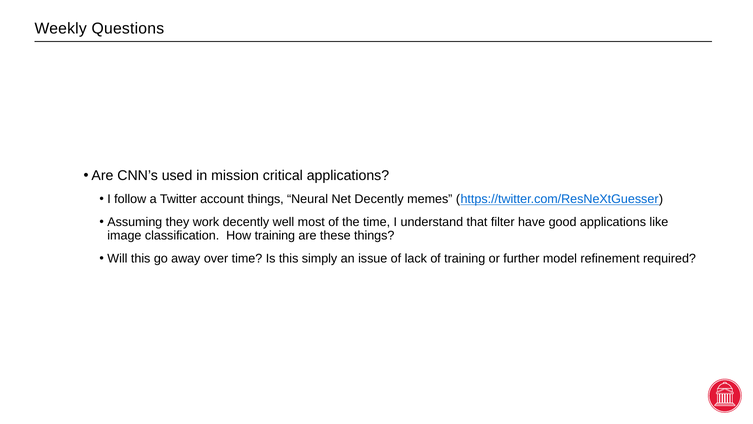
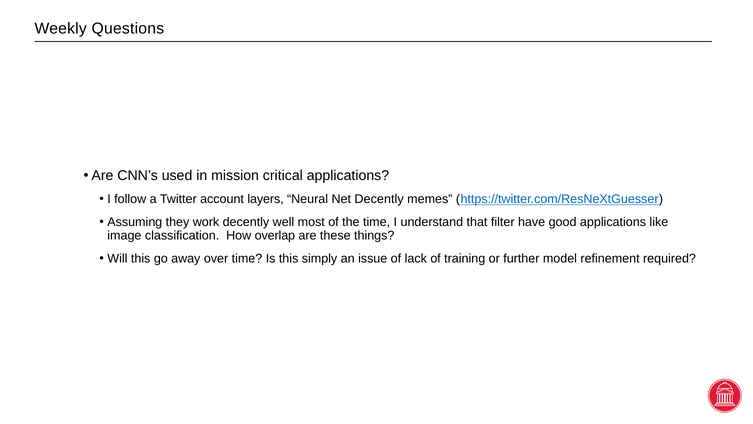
account things: things -> layers
How training: training -> overlap
